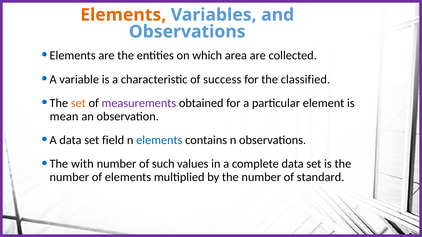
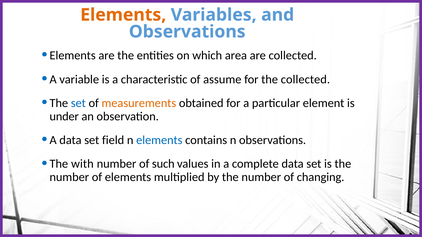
success: success -> assume
the classified: classified -> collected
set at (78, 103) colour: orange -> blue
measurements colour: purple -> orange
mean: mean -> under
standard: standard -> changing
